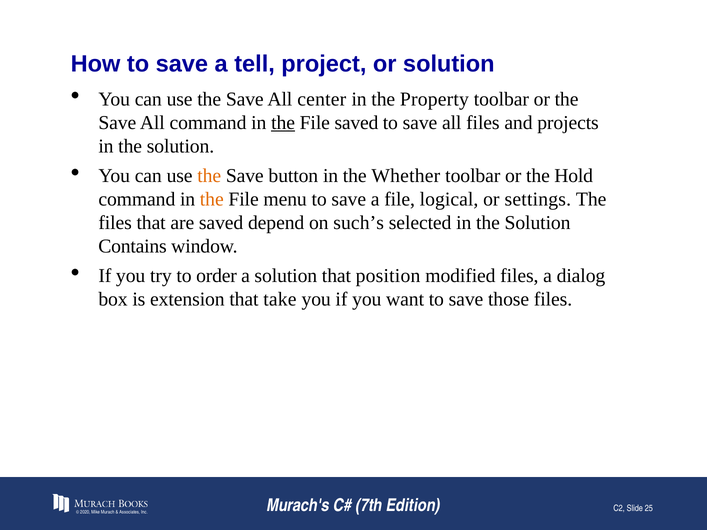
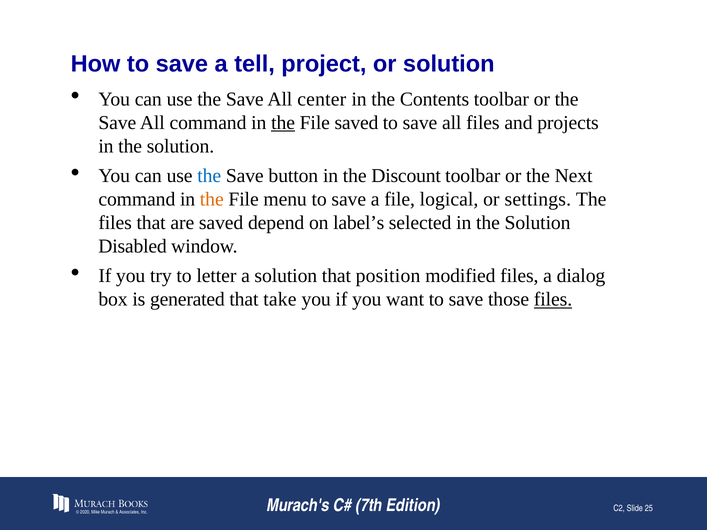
Property: Property -> Contents
the at (209, 176) colour: orange -> blue
Whether: Whether -> Discount
Hold: Hold -> Next
such’s: such’s -> label’s
Contains: Contains -> Disabled
order: order -> letter
extension: extension -> generated
files at (553, 300) underline: none -> present
